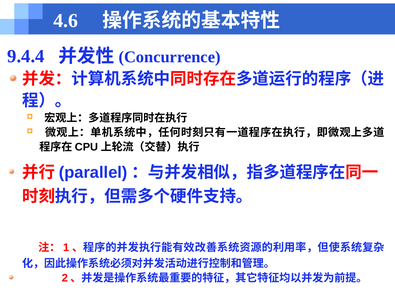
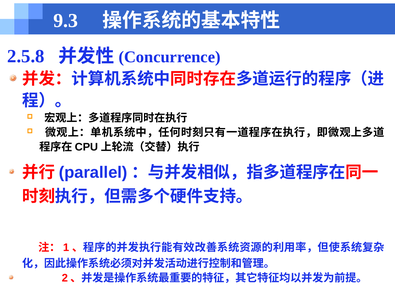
4.6: 4.6 -> 9.3
9.4.4: 9.4.4 -> 2.5.8
